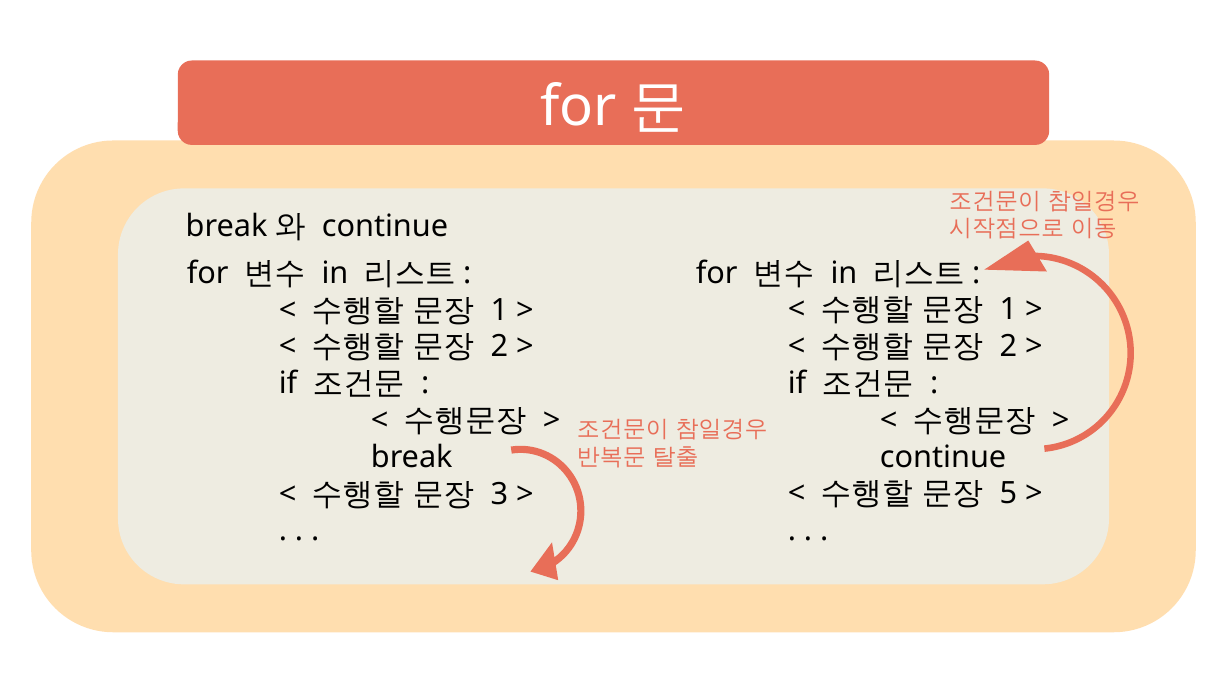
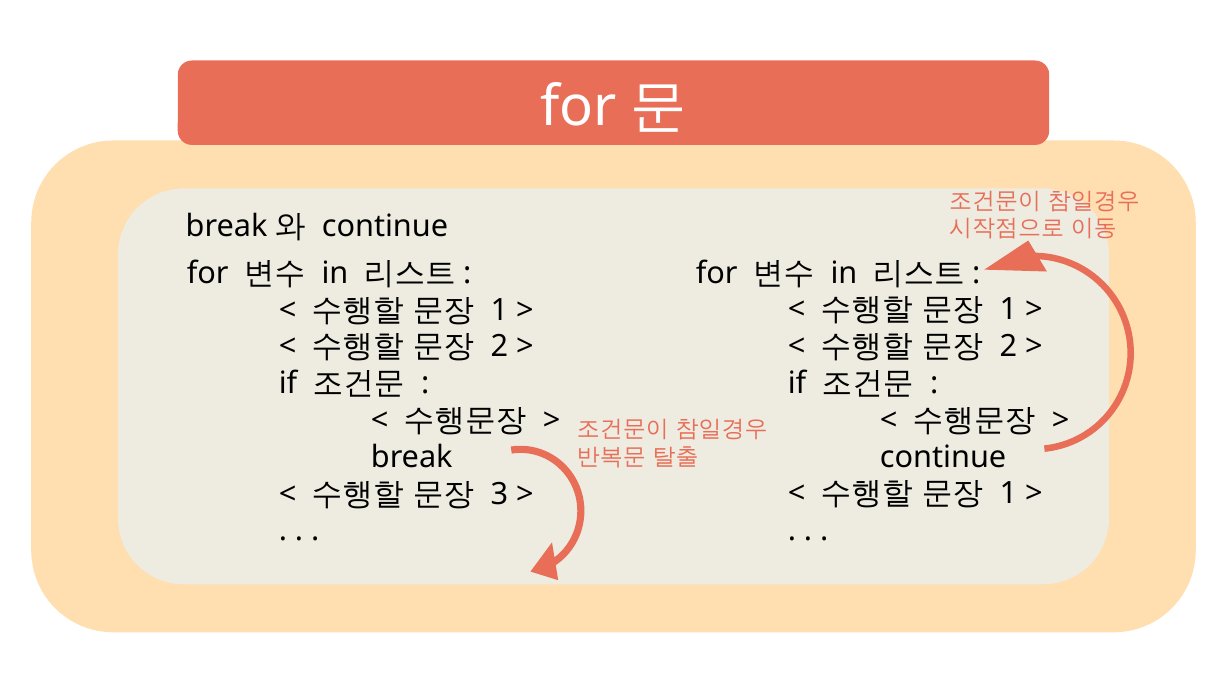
5 at (1008, 494): 5 -> 1
